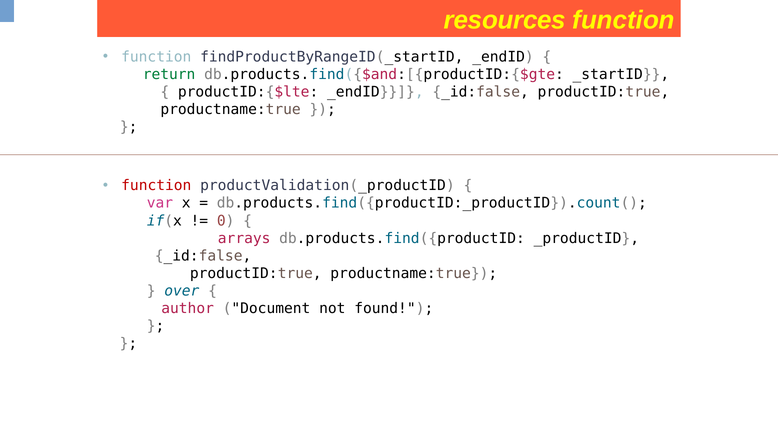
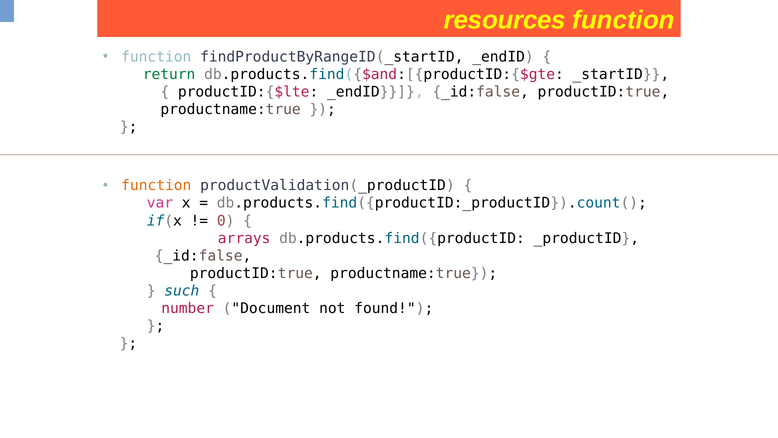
function at (156, 185) colour: red -> orange
over: over -> such
author: author -> number
